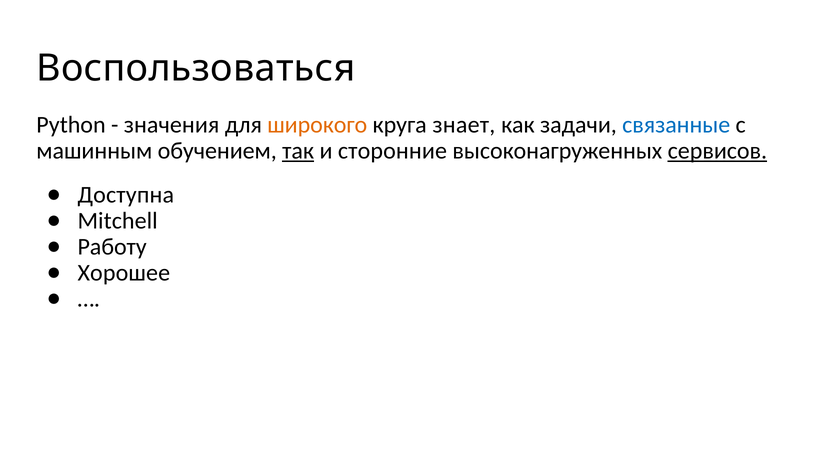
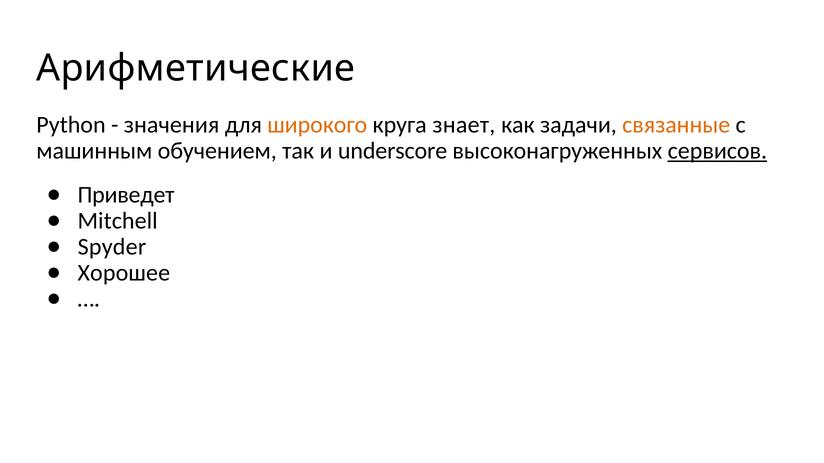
Воспользоваться: Воспользоваться -> Арифметические
связанные colour: blue -> orange
так underline: present -> none
сторонние: сторонние -> underscore
Доступна: Доступна -> Приведет
Работу: Работу -> Spyder
